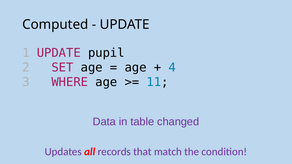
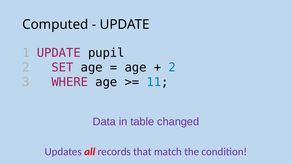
4 at (172, 68): 4 -> 2
